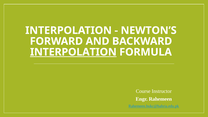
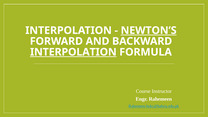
NEWTON’S underline: none -> present
